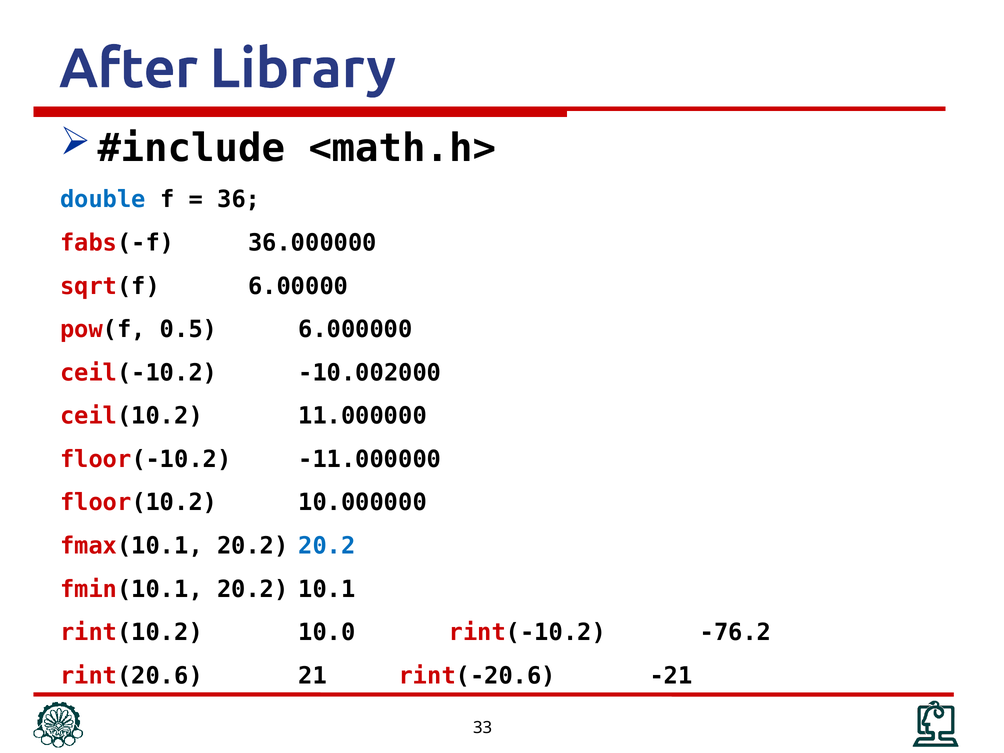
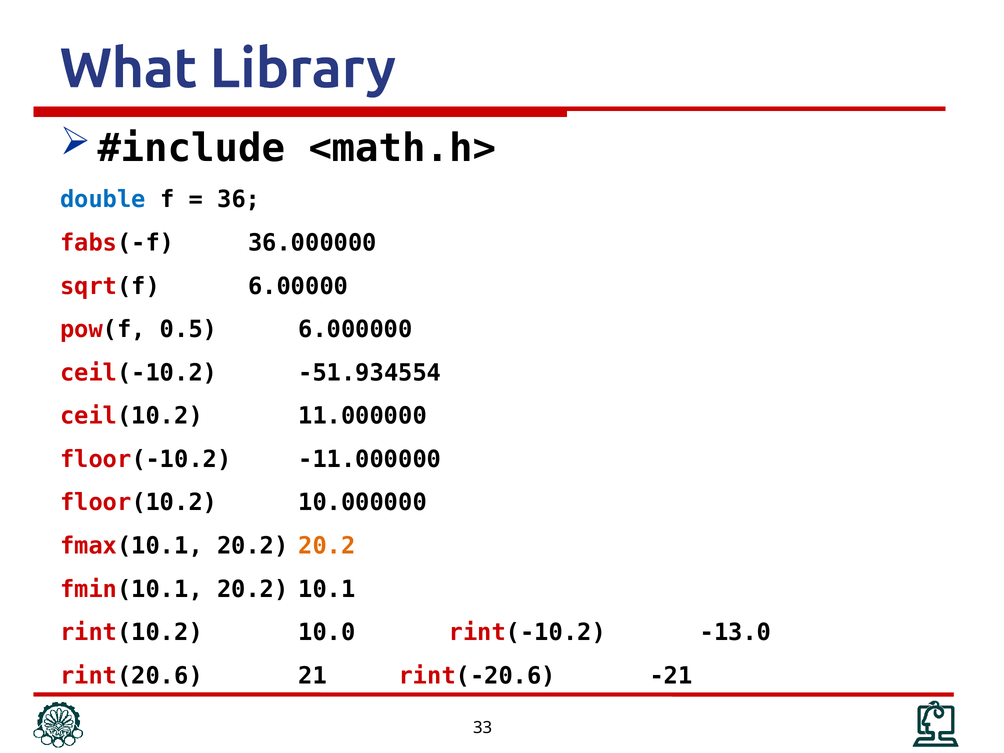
After: After -> What
-10.002000: -10.002000 -> -51.934554
20.2 at (327, 546) colour: blue -> orange
-76.2: -76.2 -> -13.0
